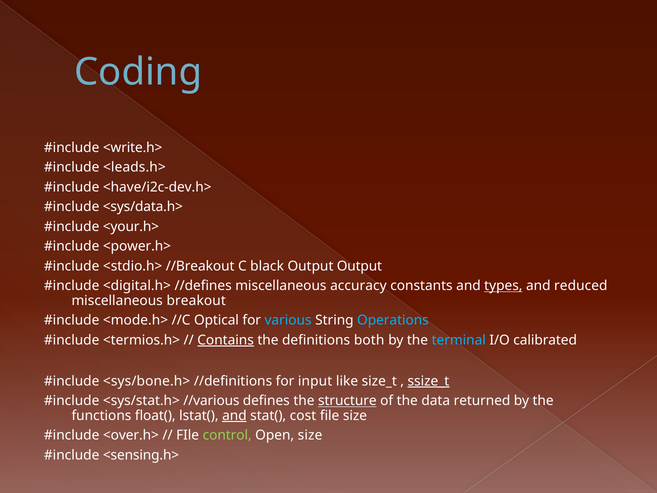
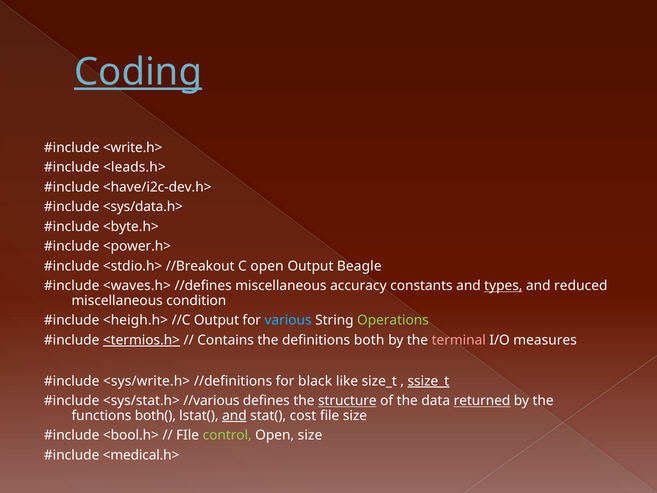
Coding underline: none -> present
<your.h>: <your.h> -> <byte.h>
C black: black -> open
Output Output: Output -> Beagle
<digital.h>: <digital.h> -> <waves.h>
breakout: breakout -> condition
<mode.h>: <mode.h> -> <heigh.h>
//C Optical: Optical -> Output
Operations colour: light blue -> light green
<termios.h> underline: none -> present
Contains underline: present -> none
terminal colour: light blue -> pink
calibrated: calibrated -> measures
<sys/bone.h>: <sys/bone.h> -> <sys/write.h>
input: input -> black
returned underline: none -> present
float(: float( -> both(
<over.h>: <over.h> -> <bool.h>
<sensing.h>: <sensing.h> -> <medical.h>
